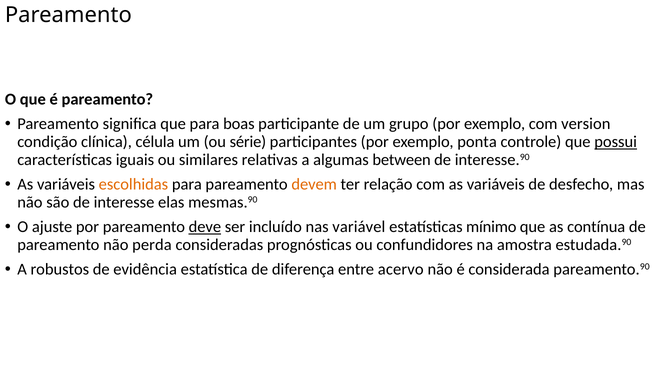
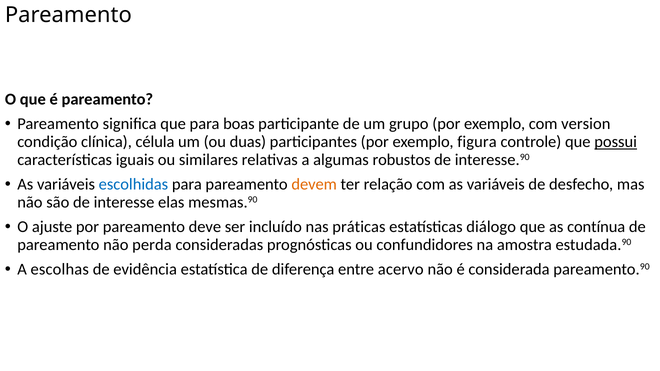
série: série -> duas
ponta: ponta -> figura
between: between -> robustos
escolhidas colour: orange -> blue
deve underline: present -> none
variável: variável -> práticas
mínimo: mínimo -> diálogo
robustos: robustos -> escolhas
